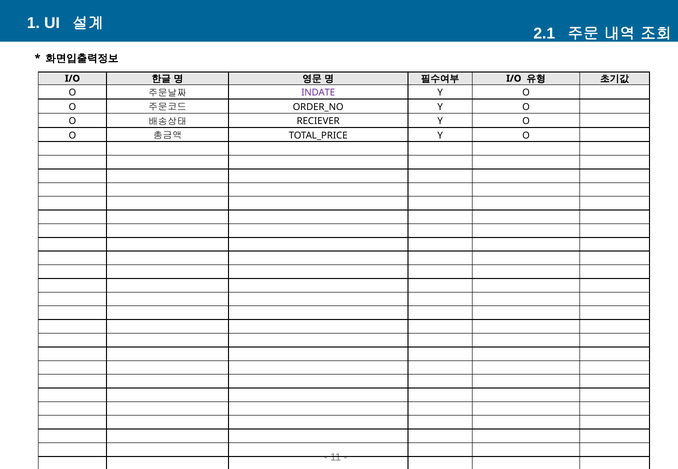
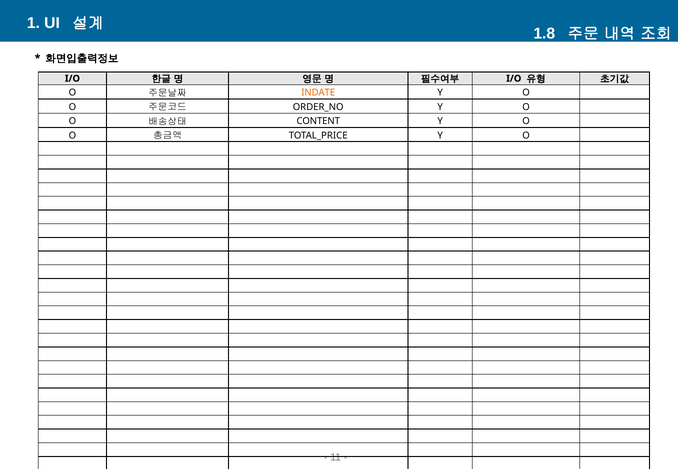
2.1: 2.1 -> 1.8
INDATE colour: purple -> orange
RECIEVER: RECIEVER -> CONTENT
